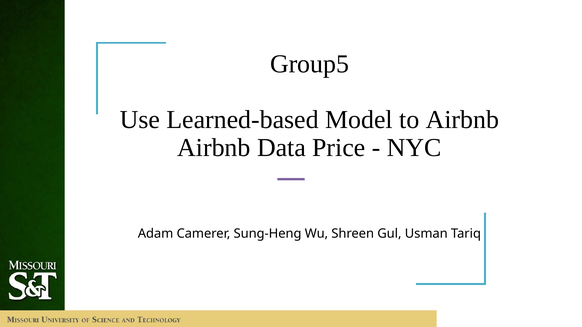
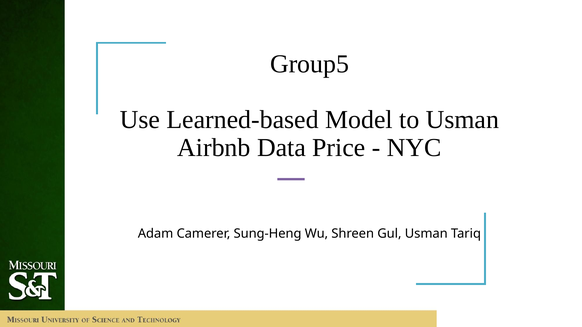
to Airbnb: Airbnb -> Usman
